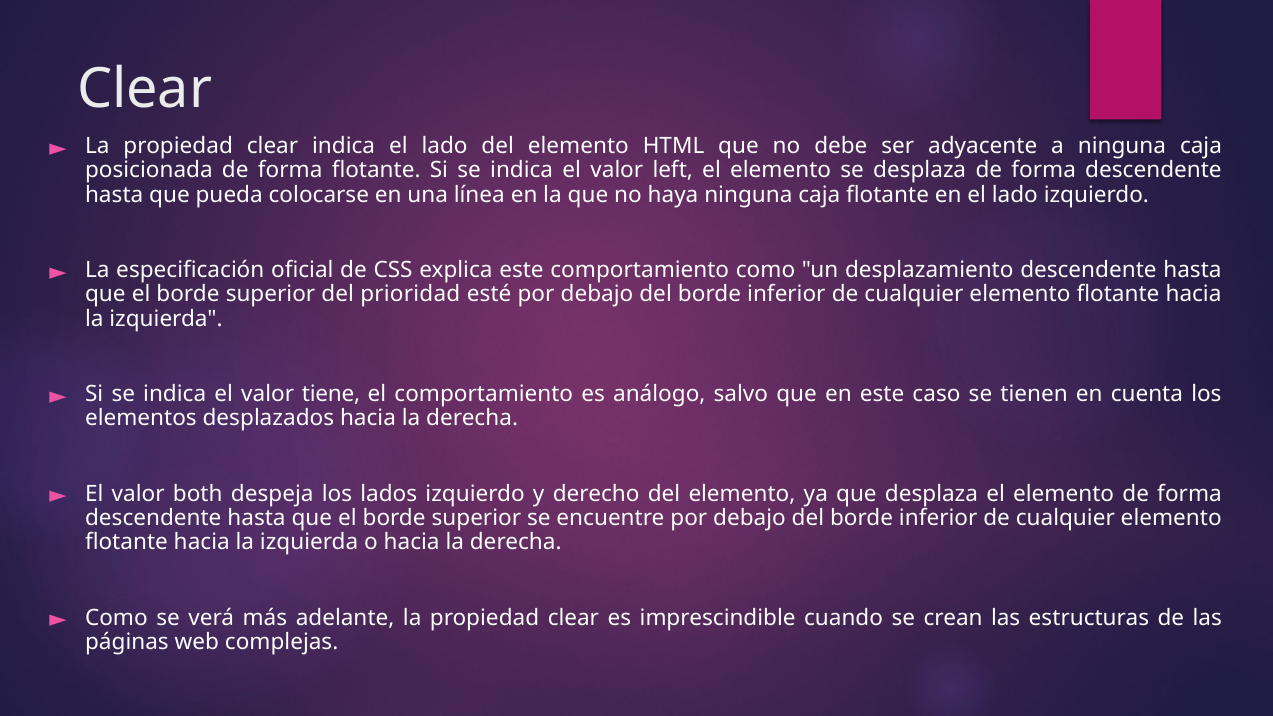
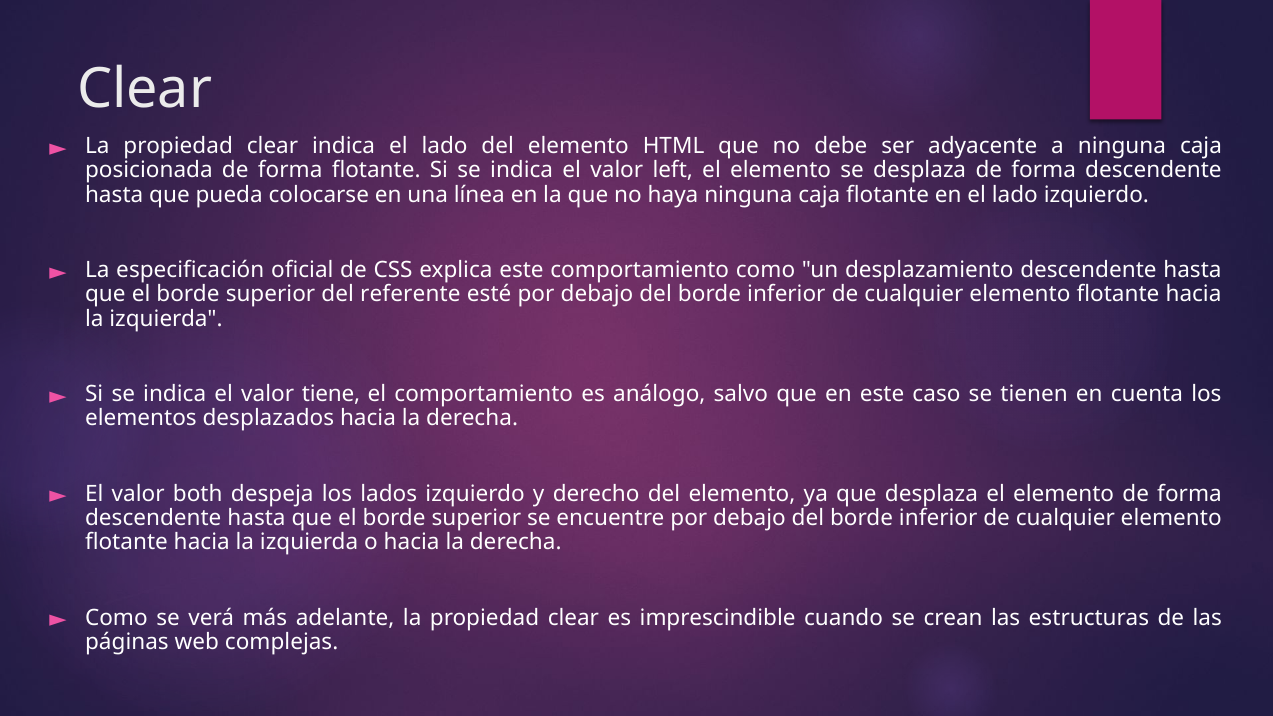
prioridad: prioridad -> referente
